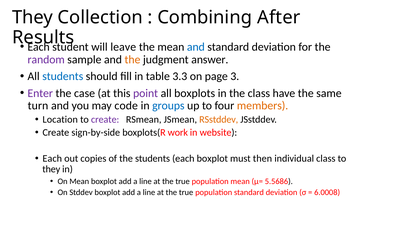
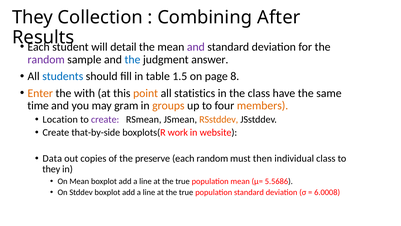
leave: leave -> detail
and at (196, 47) colour: blue -> purple
the at (132, 59) colour: orange -> blue
3.3: 3.3 -> 1.5
3: 3 -> 8
Enter colour: purple -> orange
case: case -> with
point colour: purple -> orange
boxplots: boxplots -> statistics
turn: turn -> time
code: code -> gram
groups colour: blue -> orange
sign-by-side: sign-by-side -> that-by-side
Each at (52, 158): Each -> Data
the students: students -> preserve
each boxplot: boxplot -> random
